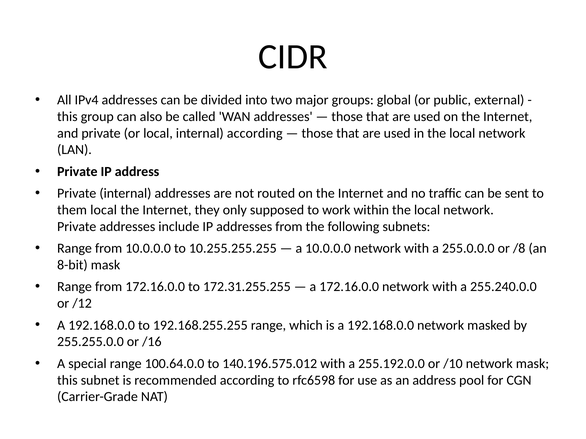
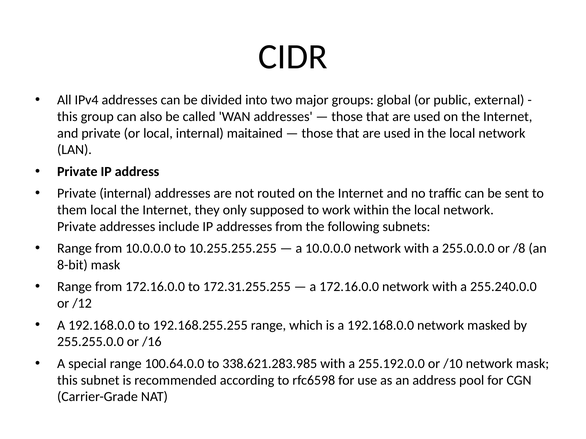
internal according: according -> maitained
140.196.575.012: 140.196.575.012 -> 338.621.283.985
